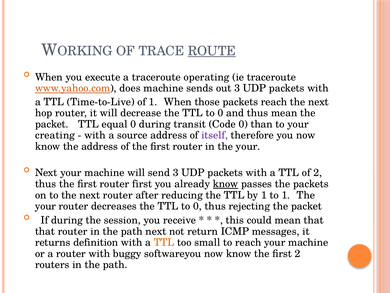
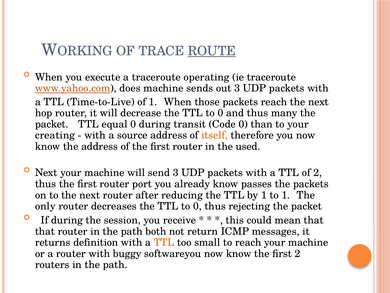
thus mean: mean -> many
itself colour: purple -> orange
in the your: your -> used
router first: first -> port
know at (226, 184) underline: present -> none
your at (45, 206): your -> only
path next: next -> both
